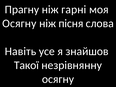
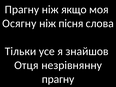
гарні: гарні -> якщо
Навіть: Навіть -> Тільки
Такої: Такої -> Отця
осягну at (58, 79): осягну -> прагну
